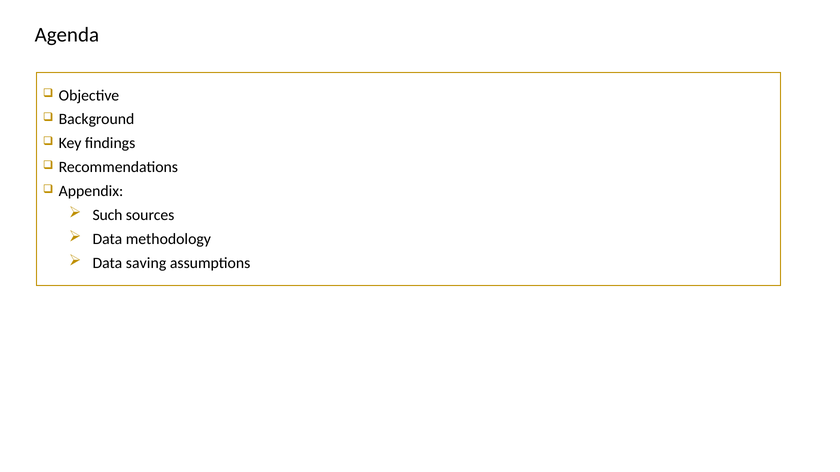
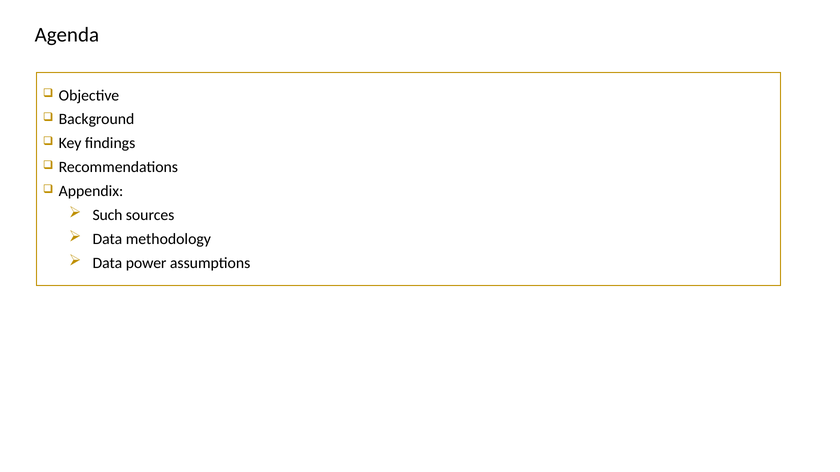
saving: saving -> power
